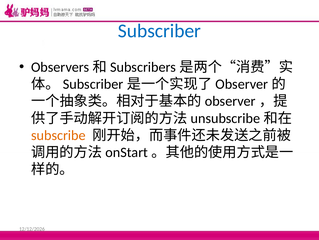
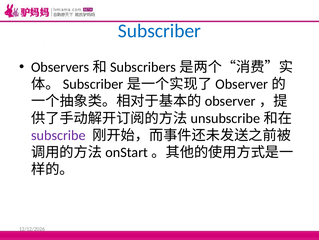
subscribe colour: orange -> purple
